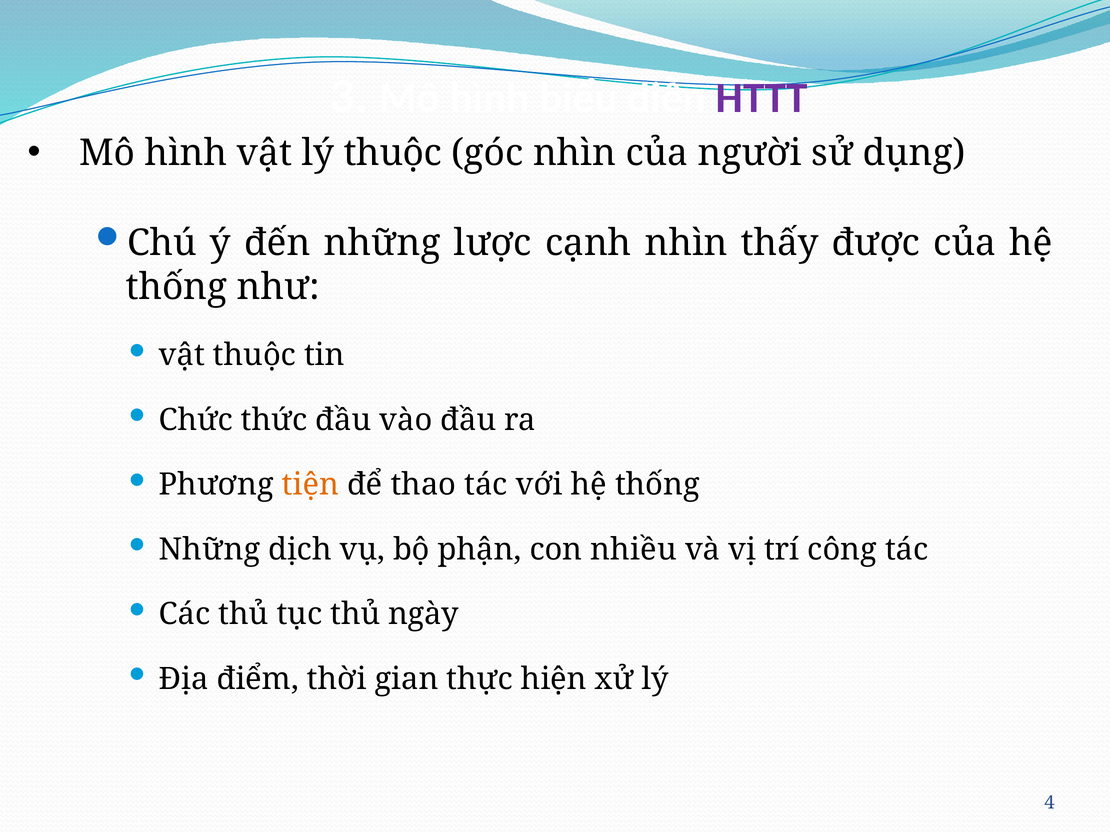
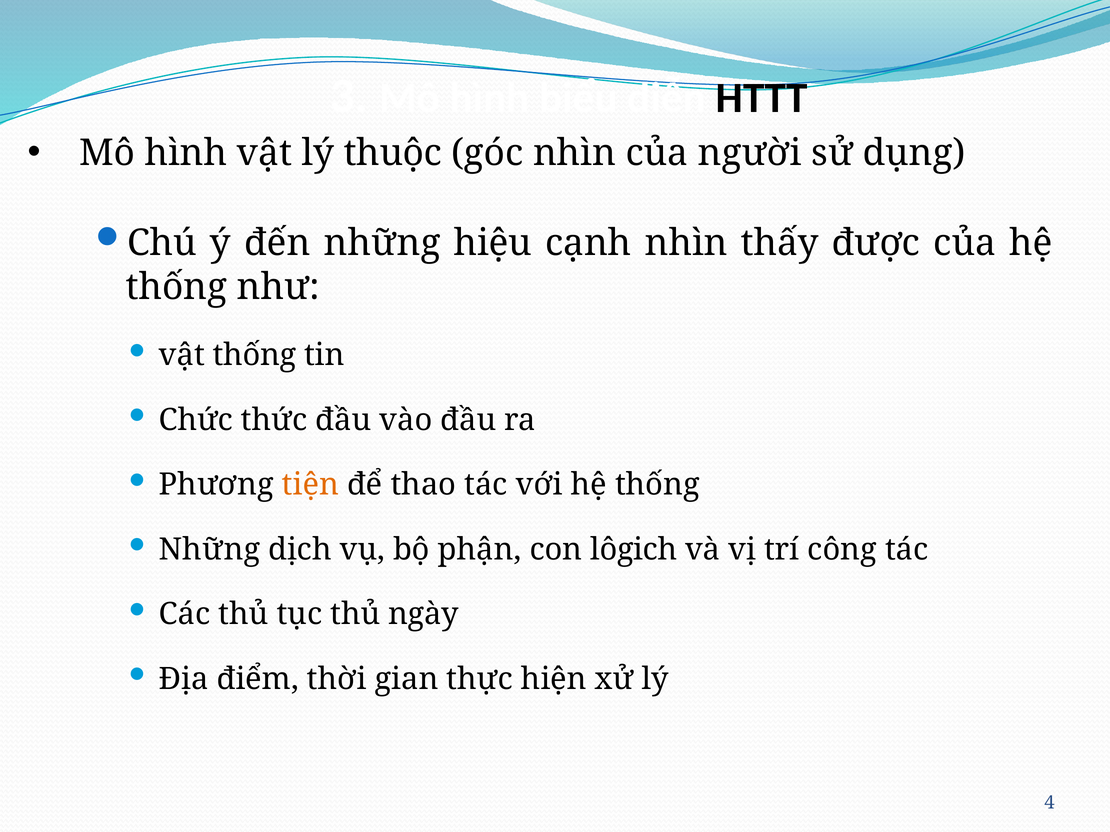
HTTT colour: purple -> black
lược: lược -> hiệu
vật thuộc: thuộc -> thống
nhiều: nhiều -> lôgich
